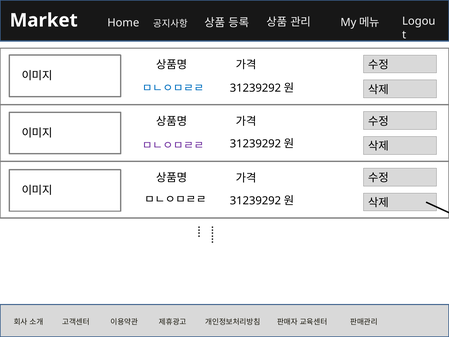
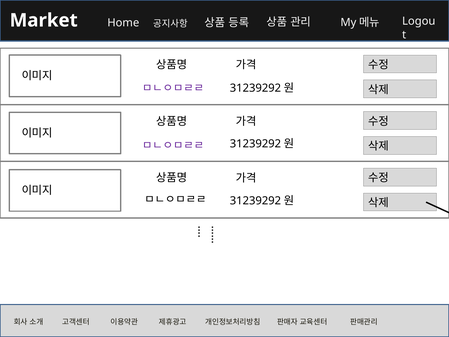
ㅁㄴㅇㅁㄹㄹ at (173, 88) colour: blue -> purple
